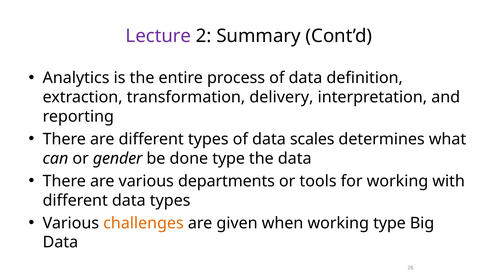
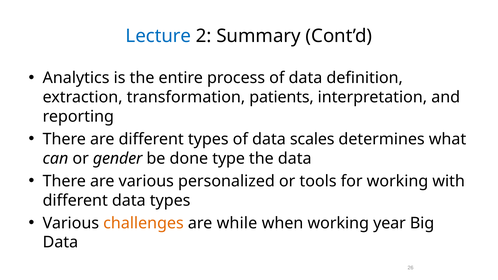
Lecture colour: purple -> blue
delivery: delivery -> patients
departments: departments -> personalized
given: given -> while
working type: type -> year
